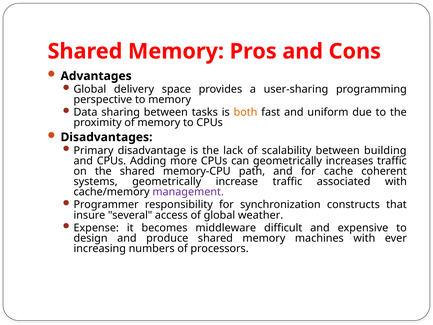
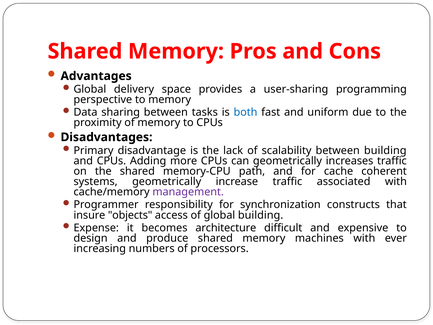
both colour: orange -> blue
several: several -> objects
global weather: weather -> building
middleware: middleware -> architecture
